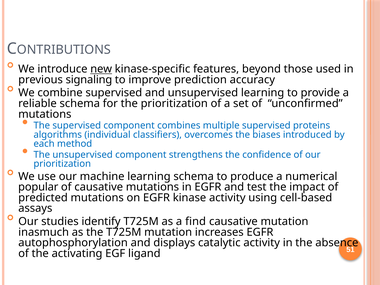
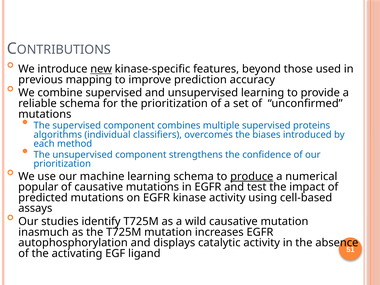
signaling: signaling -> mapping
produce underline: none -> present
find: find -> wild
